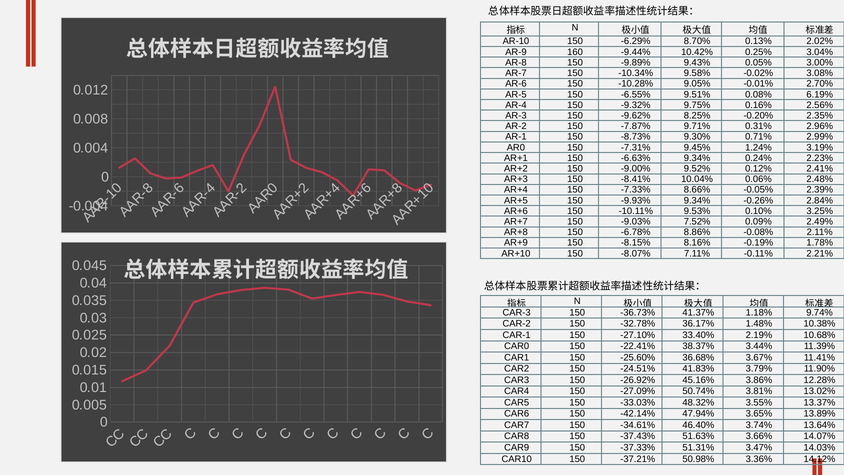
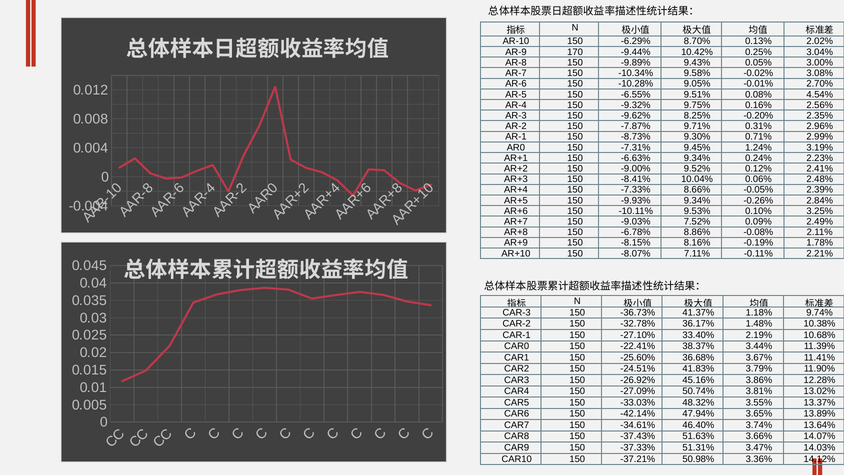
160: 160 -> 170
6.19%: 6.19% -> 4.54%
